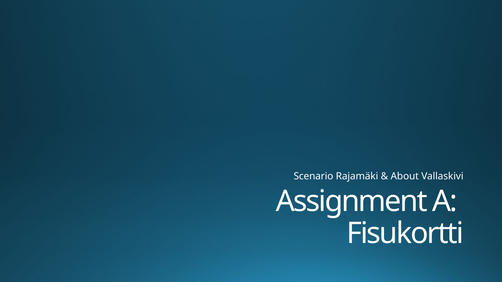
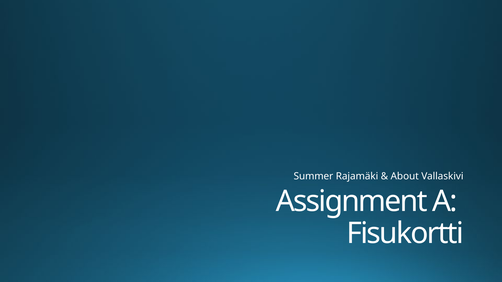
Scenario: Scenario -> Summer
